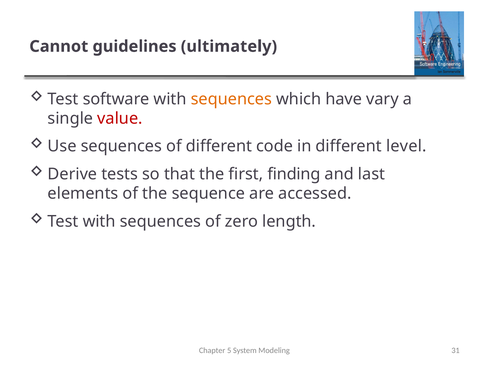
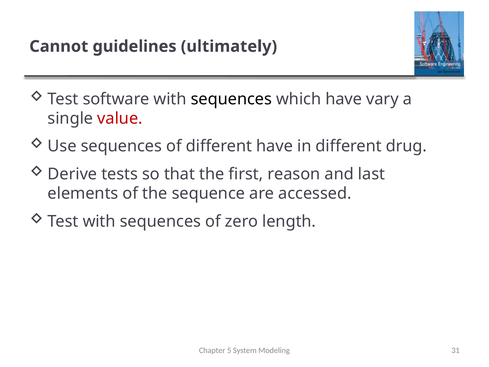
sequences at (231, 99) colour: orange -> black
different code: code -> have
level: level -> drug
finding: finding -> reason
